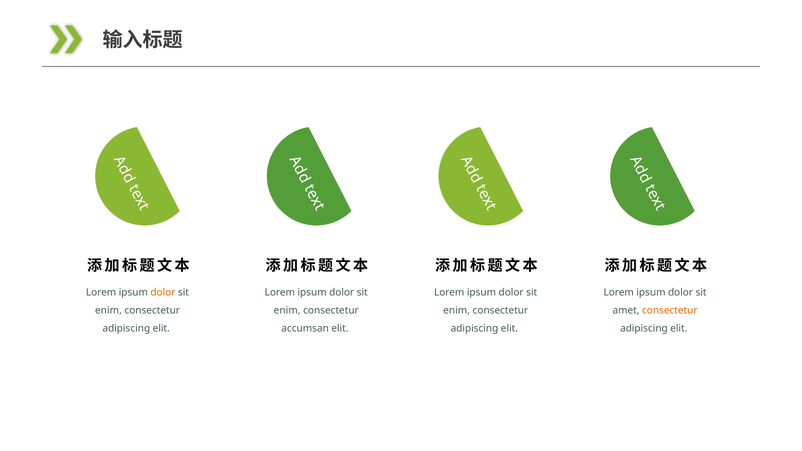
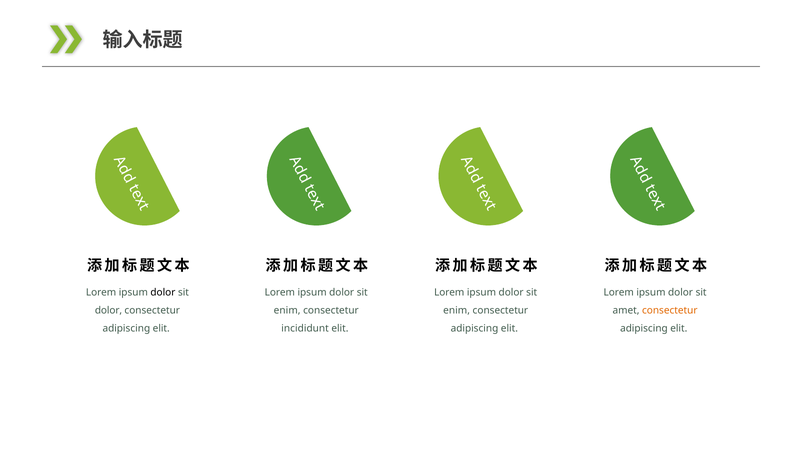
dolor at (163, 293) colour: orange -> black
enim at (108, 311): enim -> dolor
accumsan: accumsan -> incididunt
